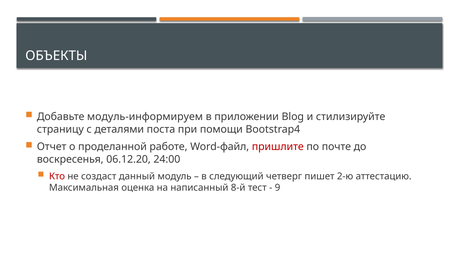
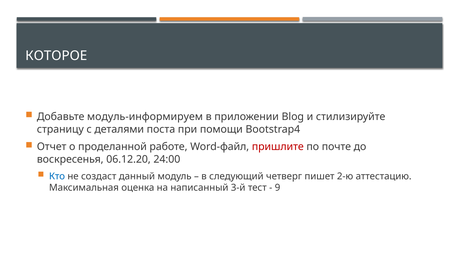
ОБЪЕКТЫ: ОБЪЕКТЫ -> КОТОРОЕ
Кто colour: red -> blue
8-й: 8-й -> 3-й
